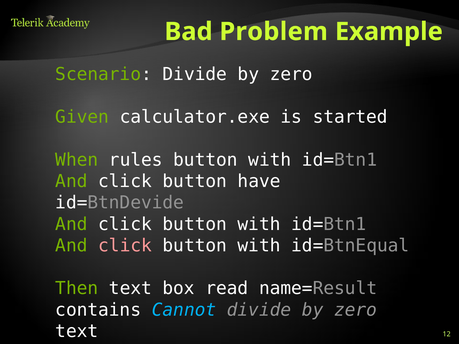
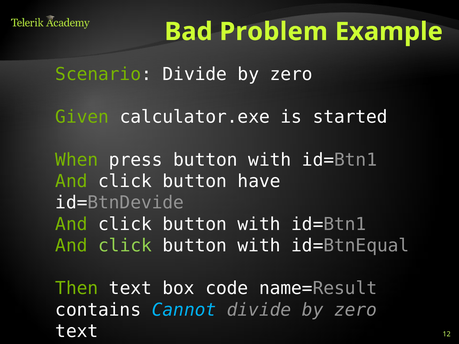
rules: rules -> press
click at (125, 246) colour: pink -> light green
read: read -> code
